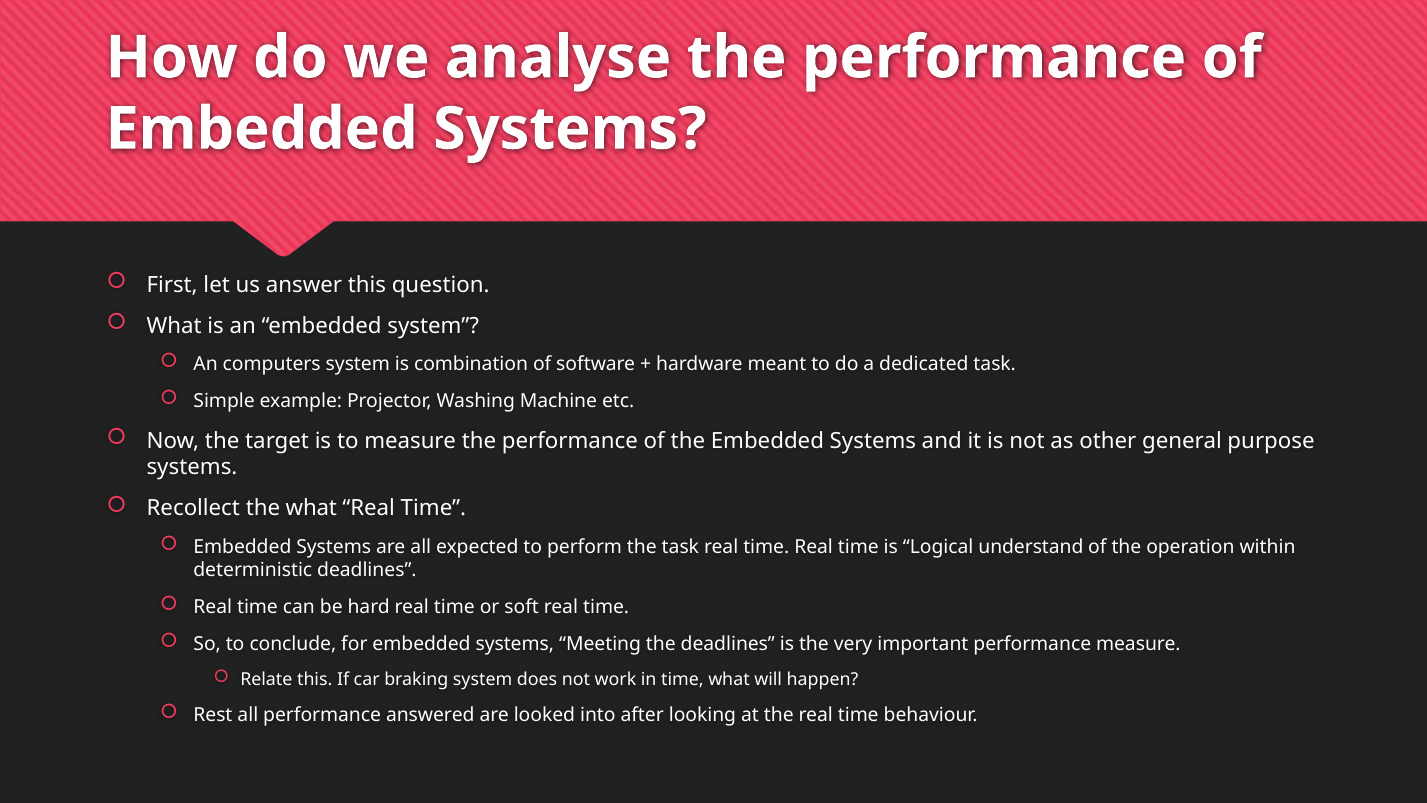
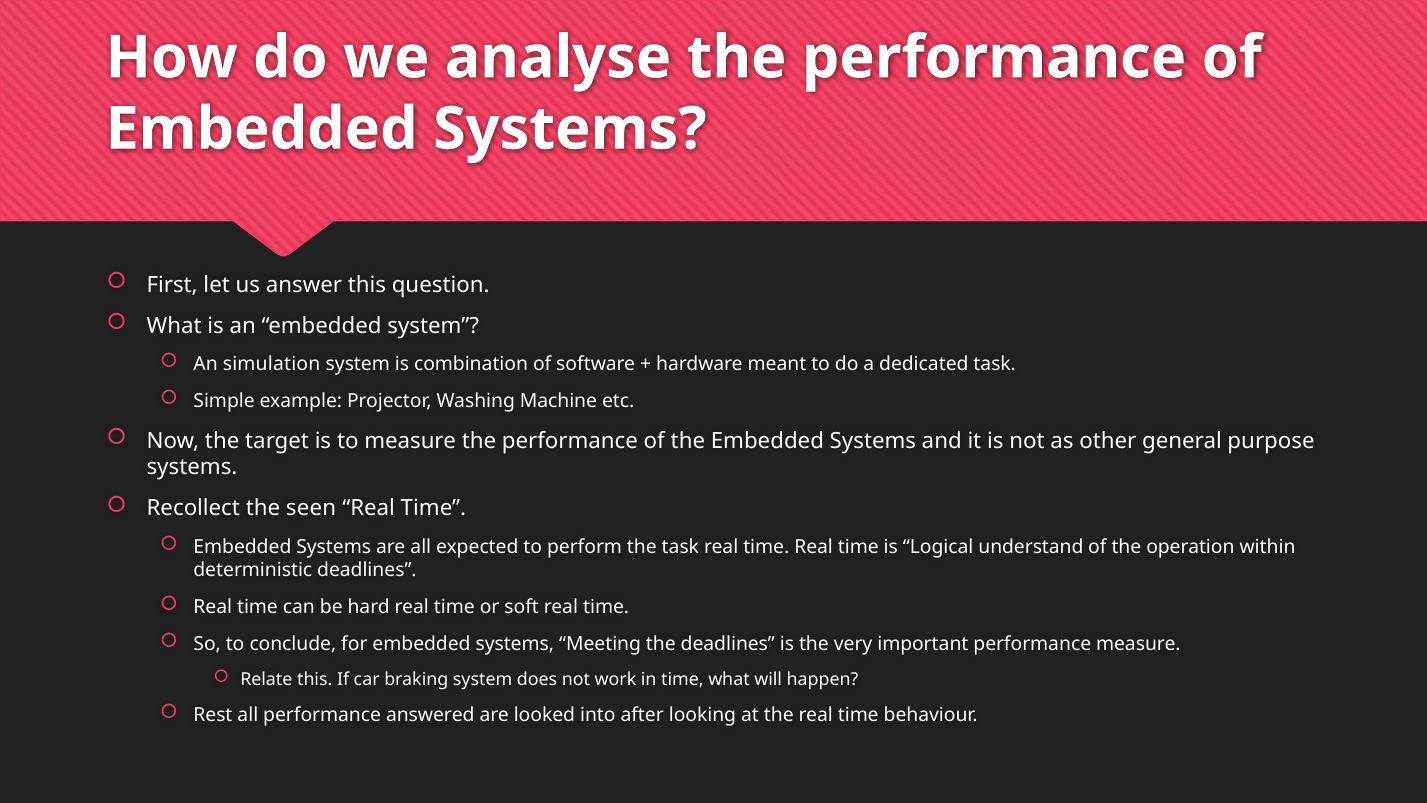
computers: computers -> simulation
the what: what -> seen
